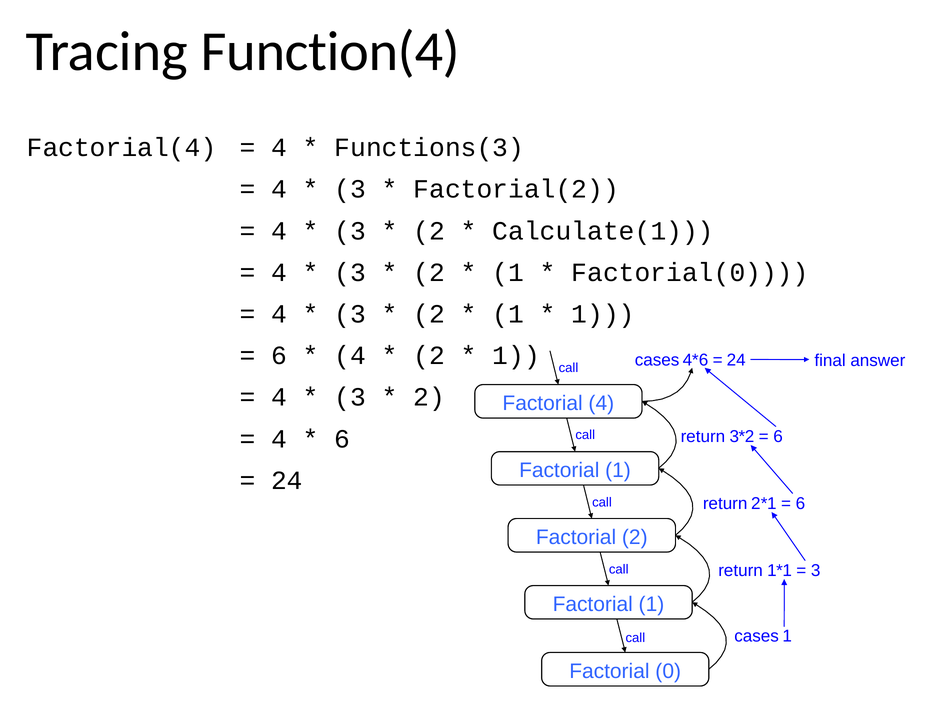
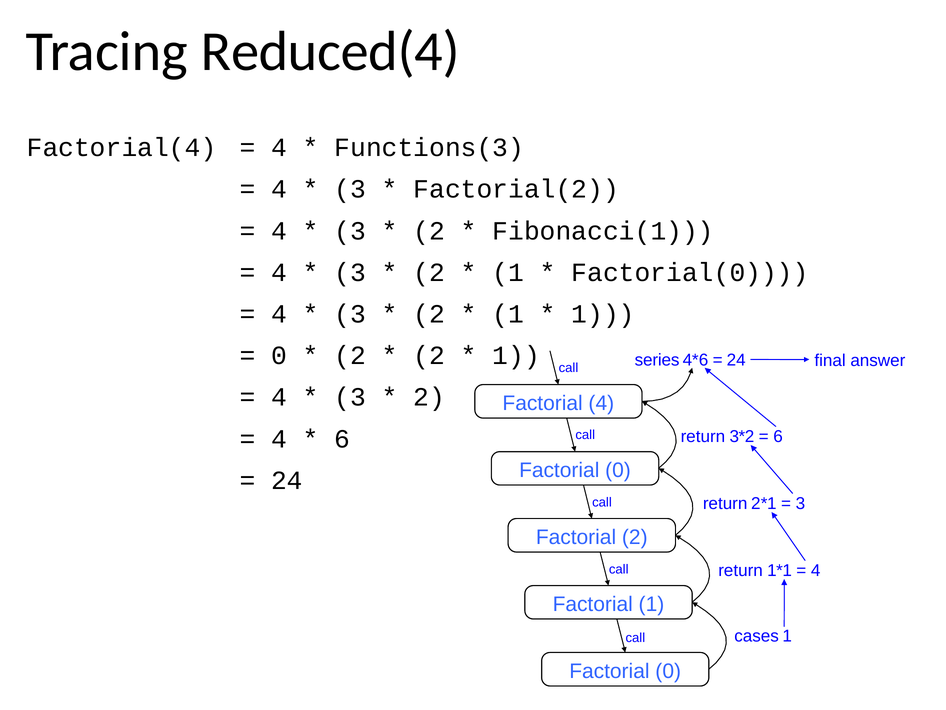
Function(4: Function(4 -> Reduced(4
Calculate(1: Calculate(1 -> Fibonacci(1
6 at (279, 355): 6 -> 0
4 at (350, 355): 4 -> 2
cases at (657, 360): cases -> series
1 at (618, 470): 1 -> 0
6 at (800, 503): 6 -> 3
3 at (816, 570): 3 -> 4
